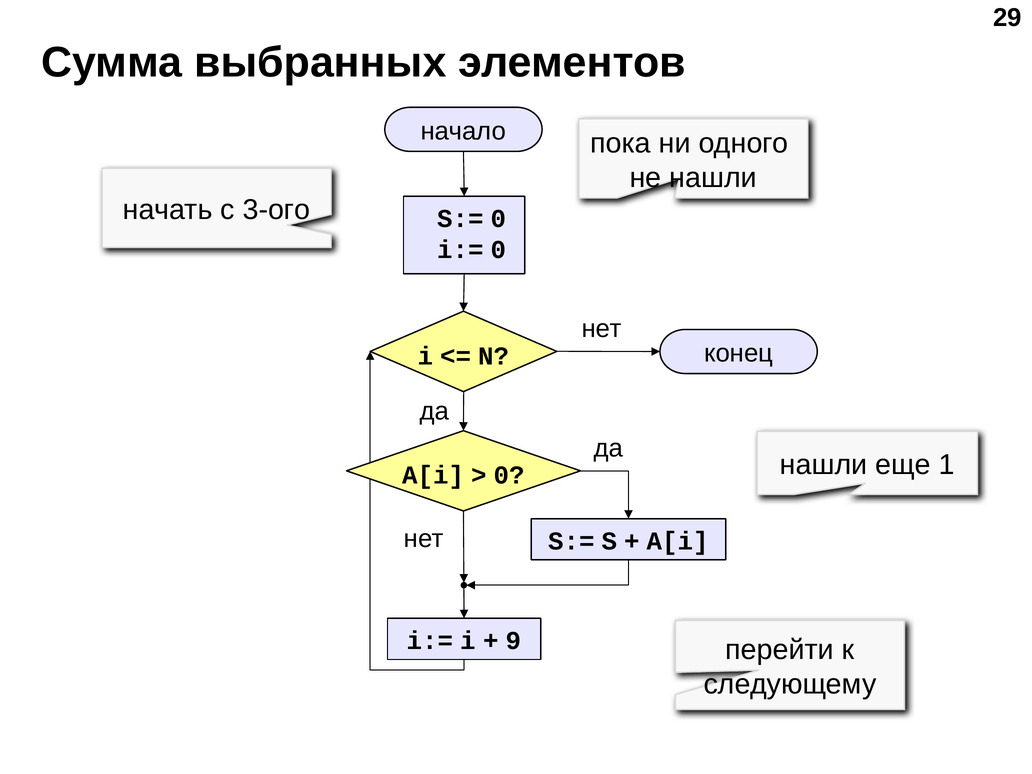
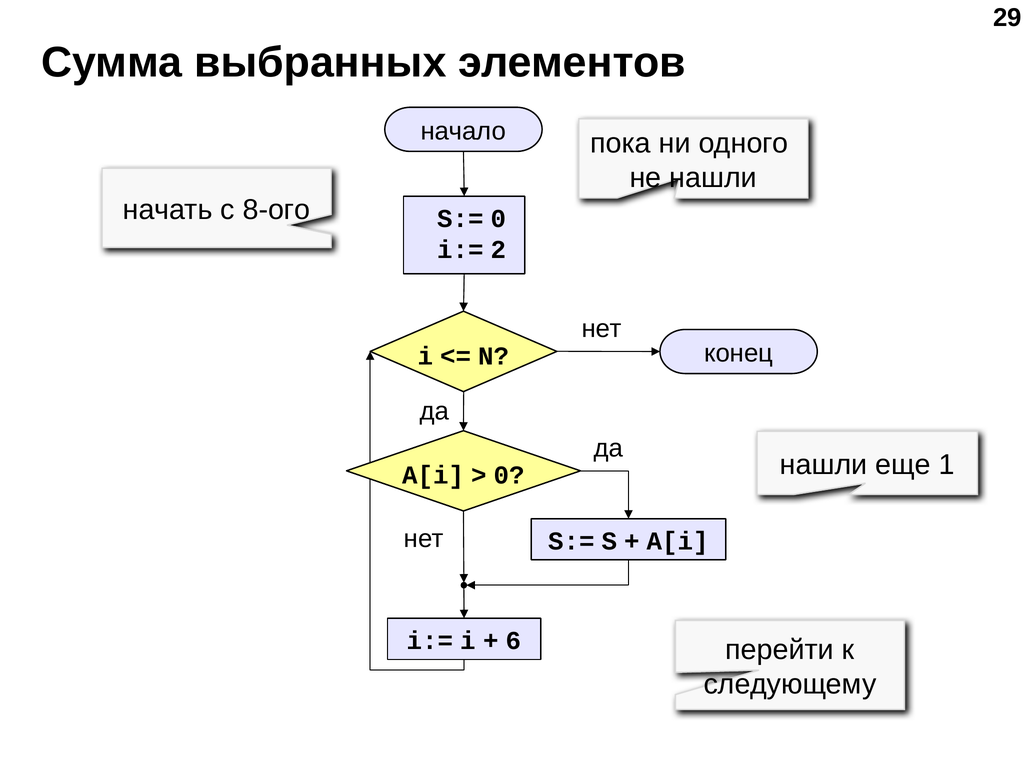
3-ого: 3-ого -> 8-ого
i:= 0: 0 -> 2
9: 9 -> 6
